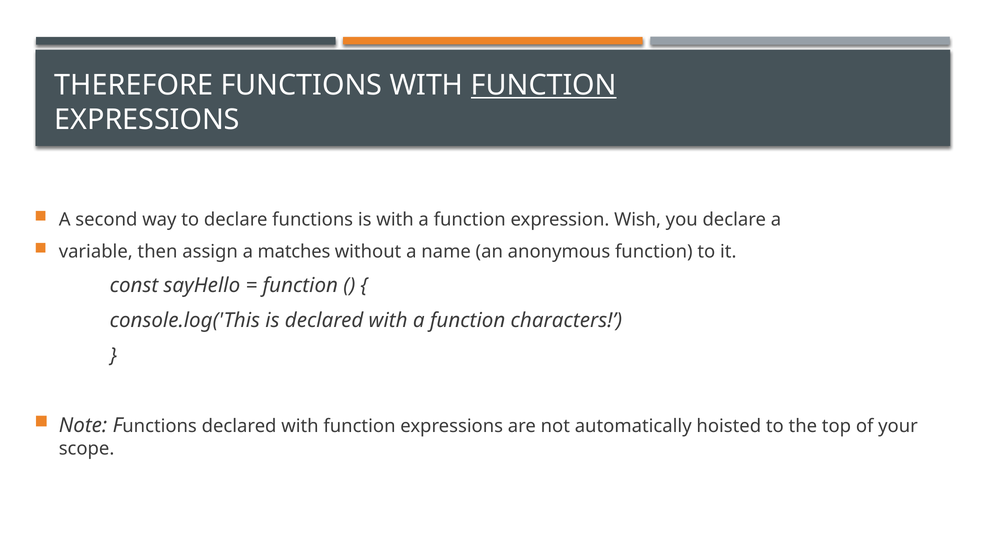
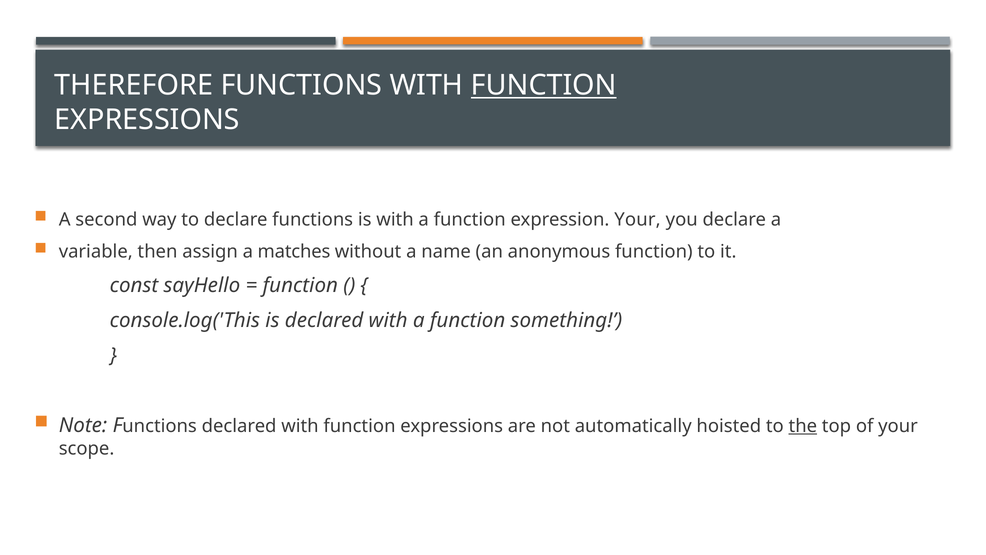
expression Wish: Wish -> Your
characters: characters -> something
the underline: none -> present
